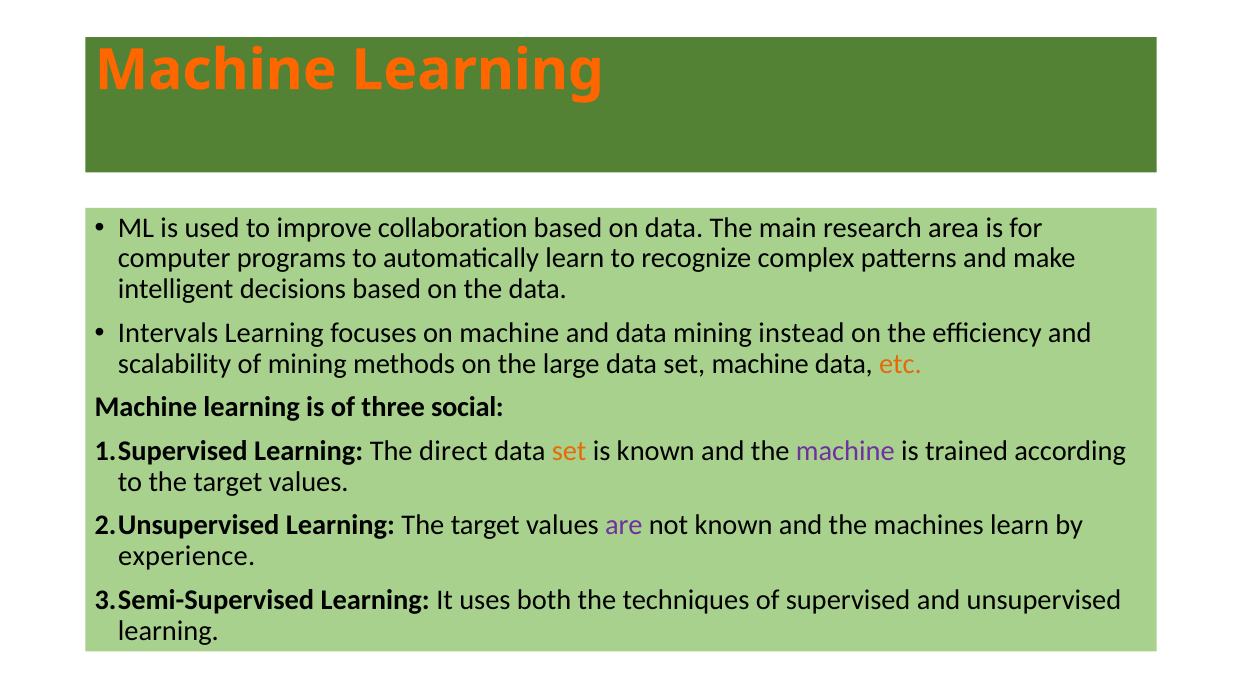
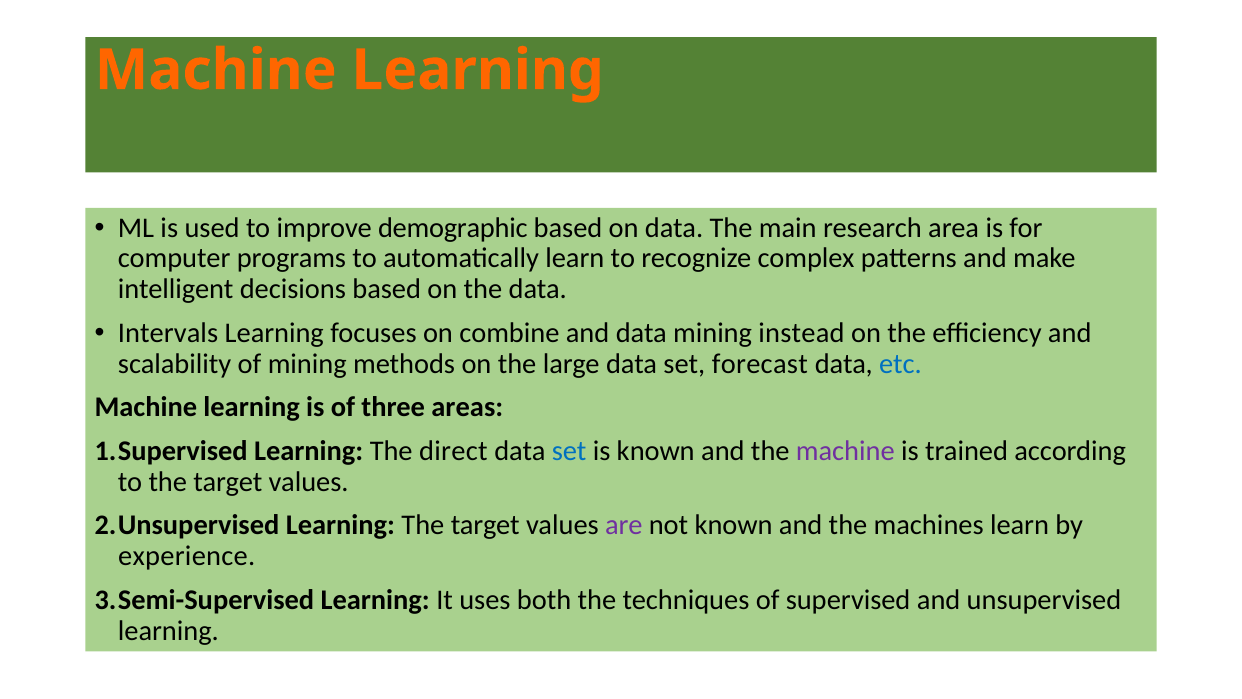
collaboration: collaboration -> demographic
on machine: machine -> combine
set machine: machine -> forecast
etc colour: orange -> blue
social: social -> areas
set at (569, 451) colour: orange -> blue
